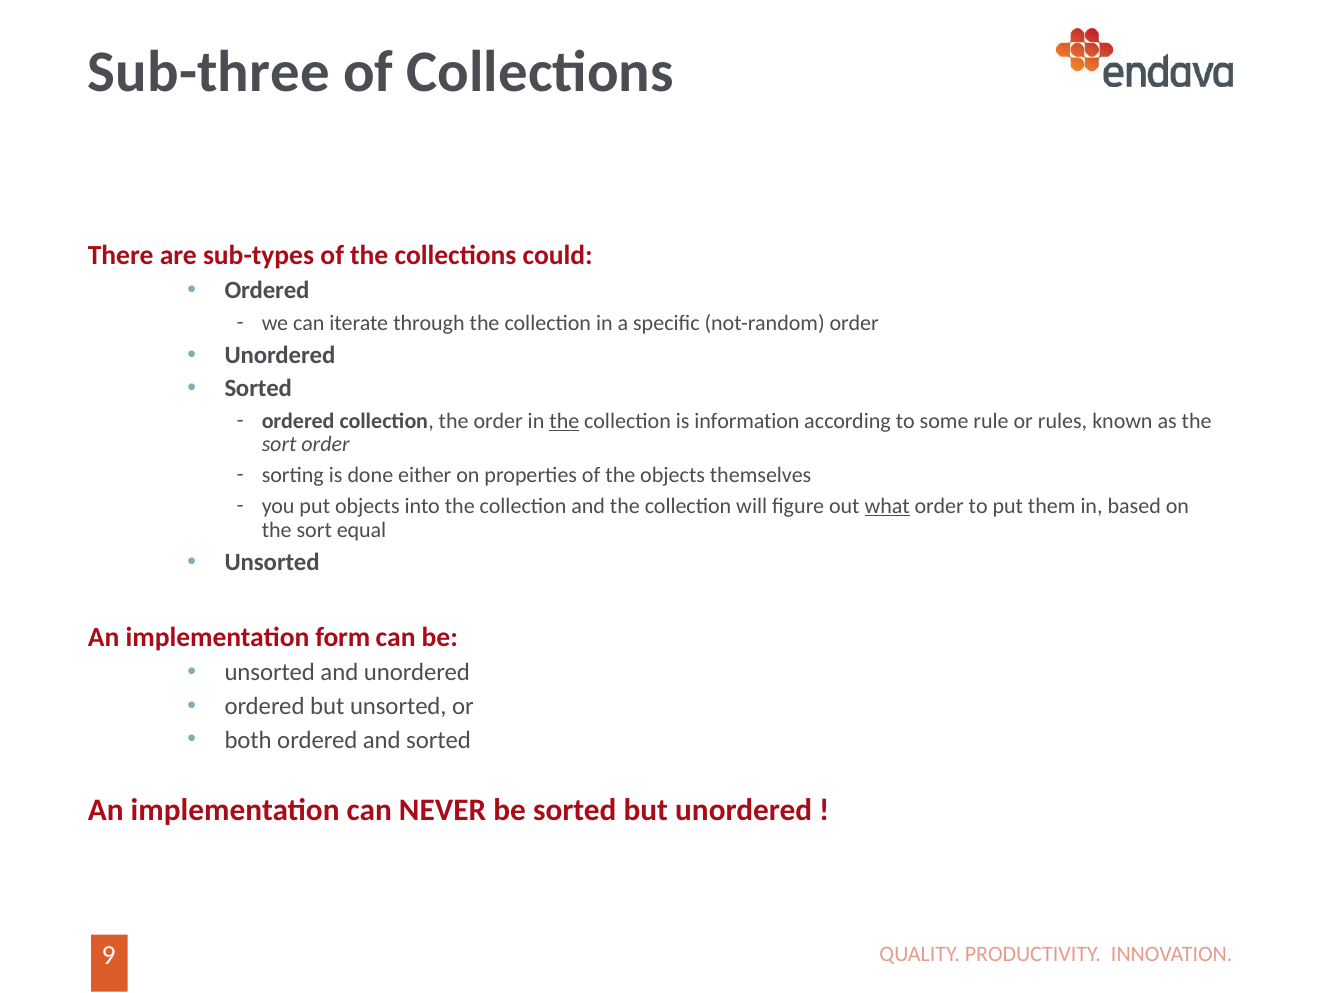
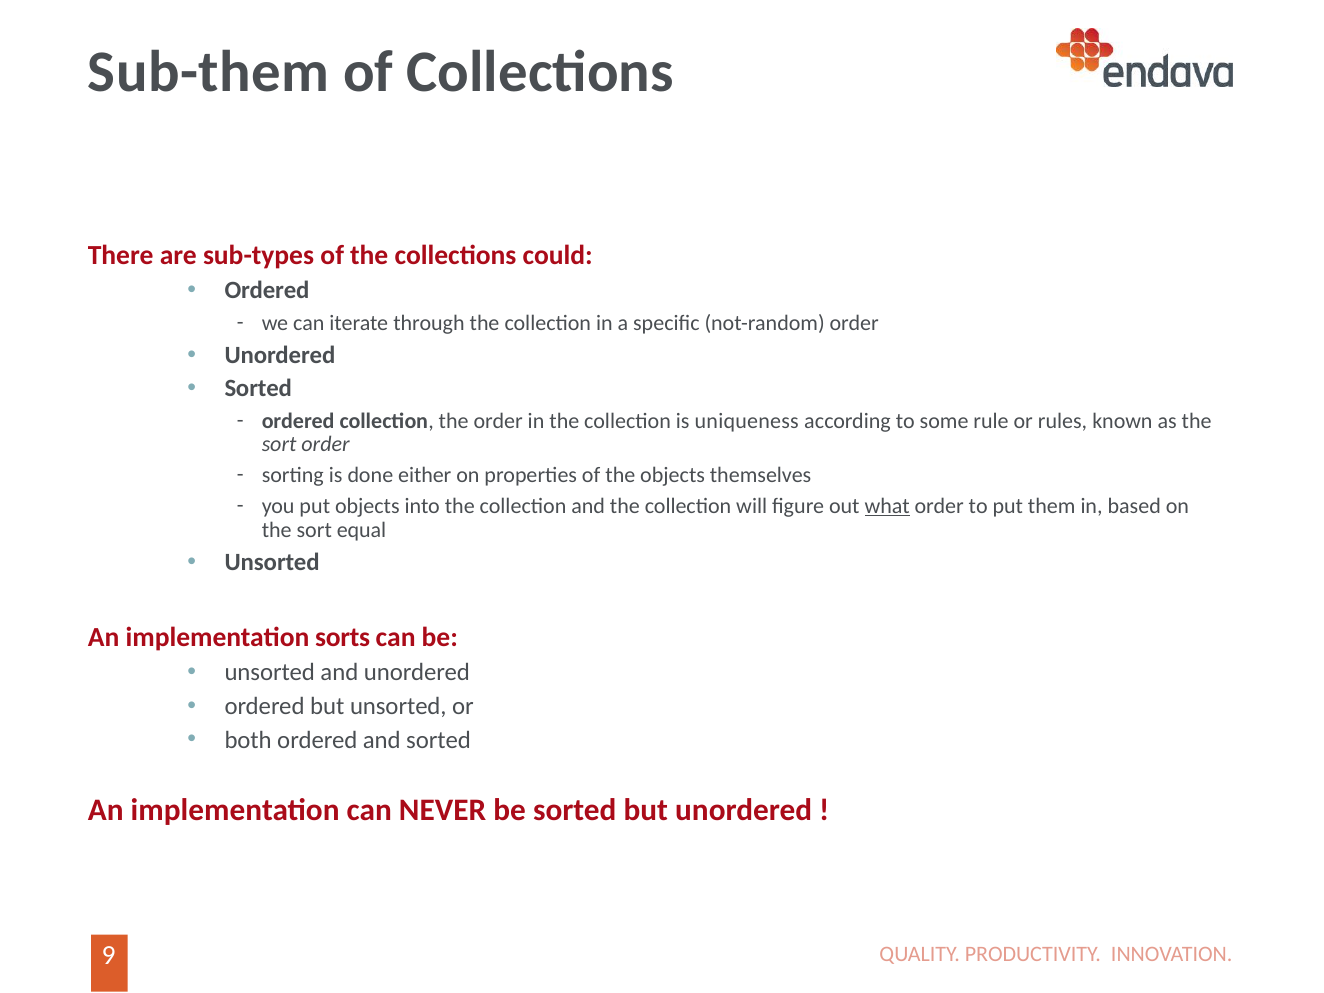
Sub-three: Sub-three -> Sub-them
the at (564, 421) underline: present -> none
information: information -> uniqueness
form: form -> sorts
